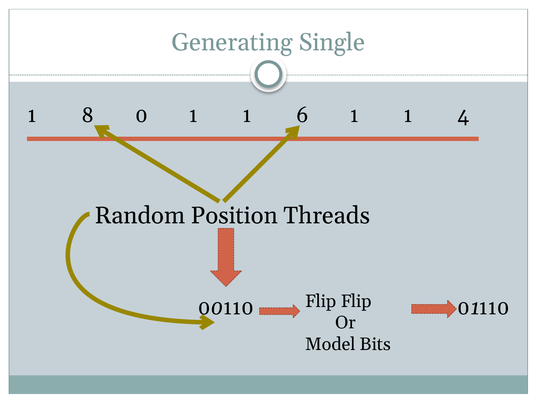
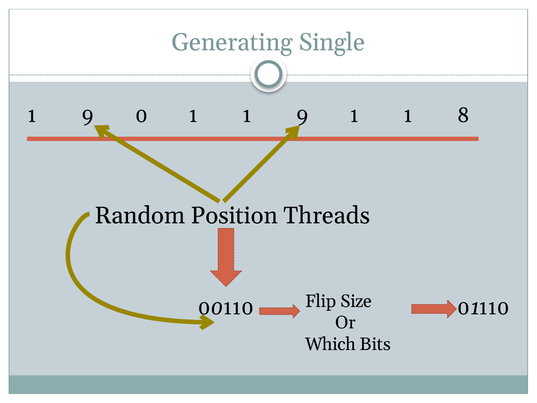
8 at (88, 115): 8 -> 9
1 1 6: 6 -> 9
4: 4 -> 8
Flip Flip: Flip -> Size
Model: Model -> Which
